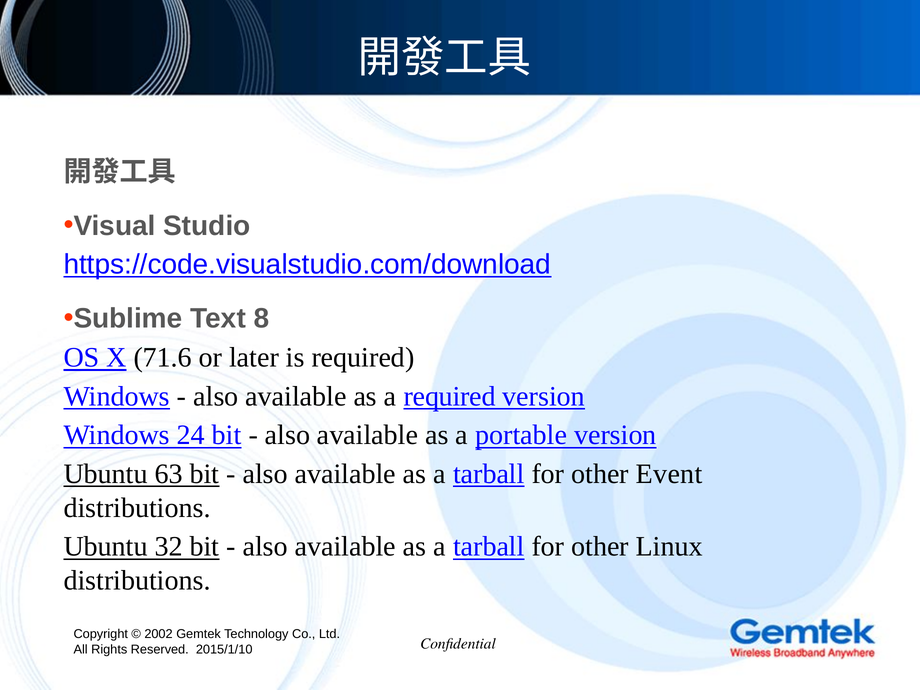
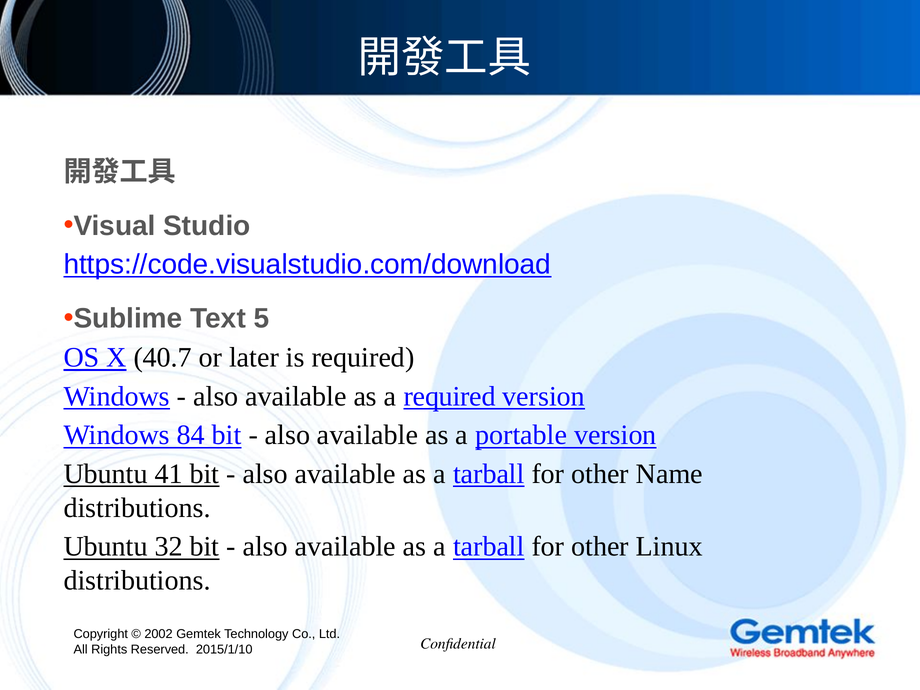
8: 8 -> 5
71.6: 71.6 -> 40.7
24: 24 -> 84
63: 63 -> 41
Event: Event -> Name
